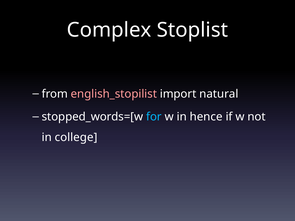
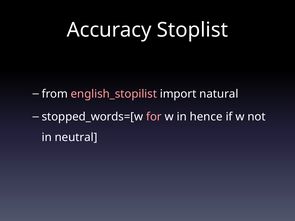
Complex: Complex -> Accuracy
for colour: light blue -> pink
college: college -> neutral
